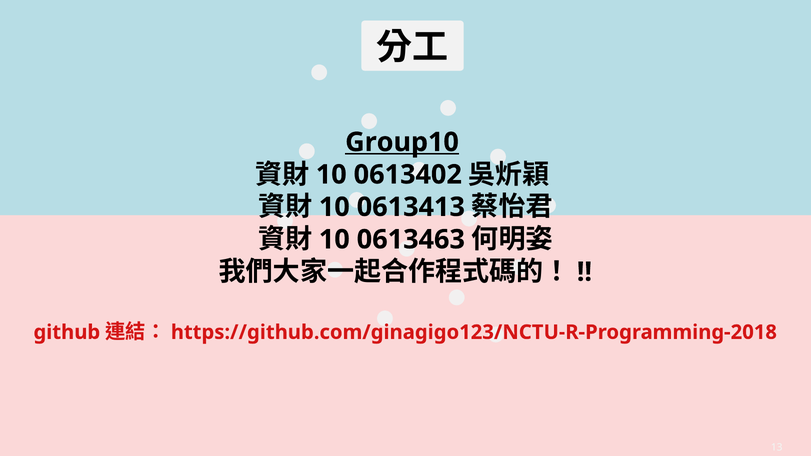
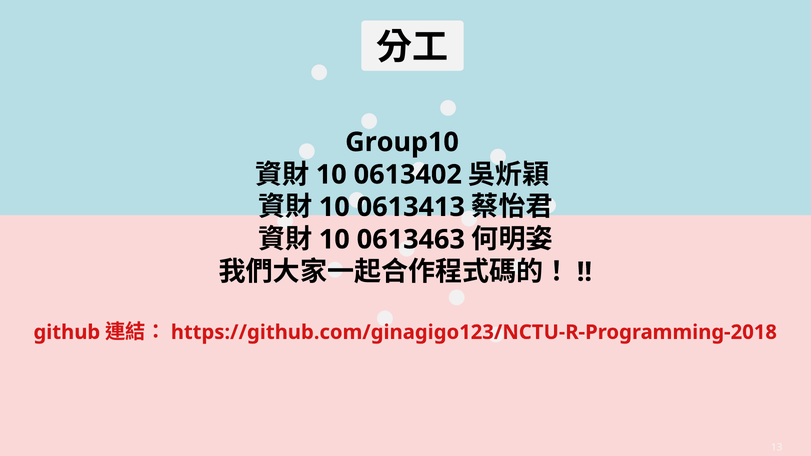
Group10 underline: present -> none
